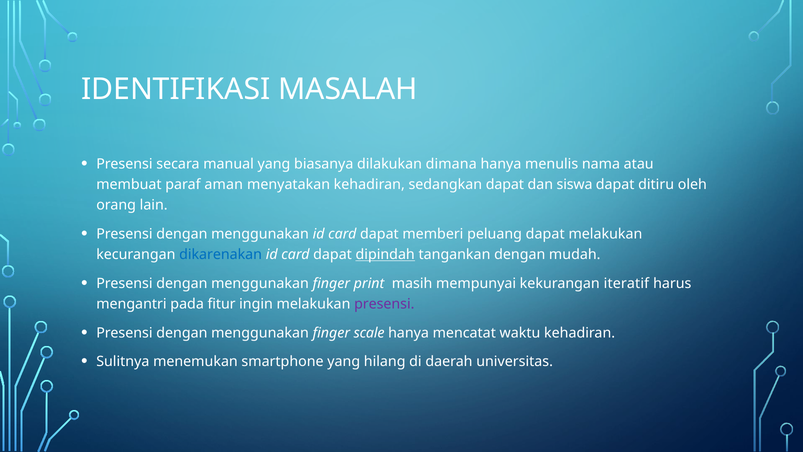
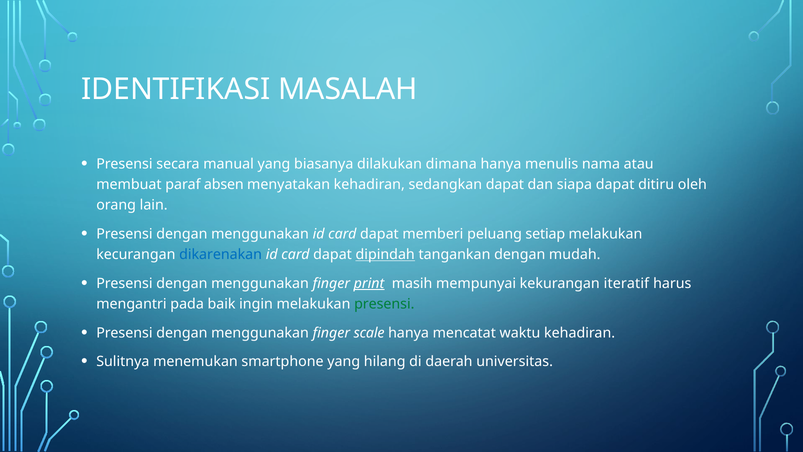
aman: aman -> absen
siswa: siswa -> siapa
peluang dapat: dapat -> setiap
print underline: none -> present
fitur: fitur -> baik
presensi at (384, 304) colour: purple -> green
